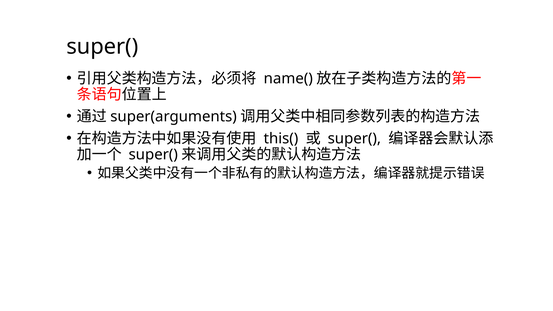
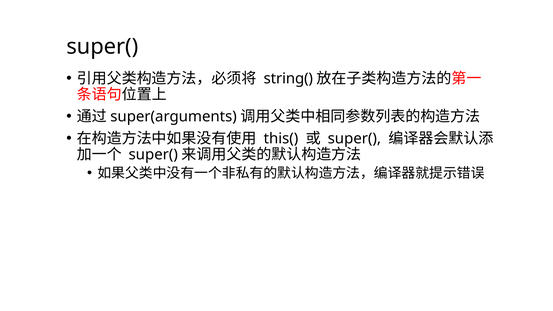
name(: name( -> string(
